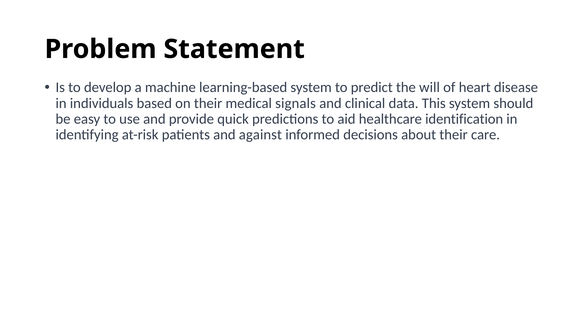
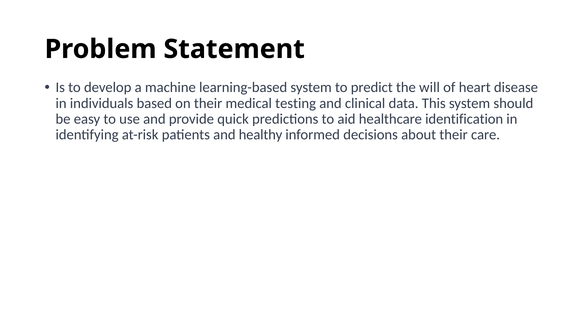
signals: signals -> testing
against: against -> healthy
